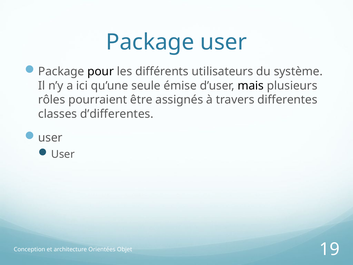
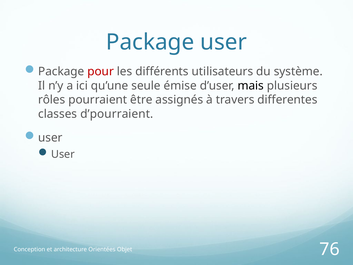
pour colour: black -> red
d’differentes: d’differentes -> d’pourraient
19: 19 -> 76
